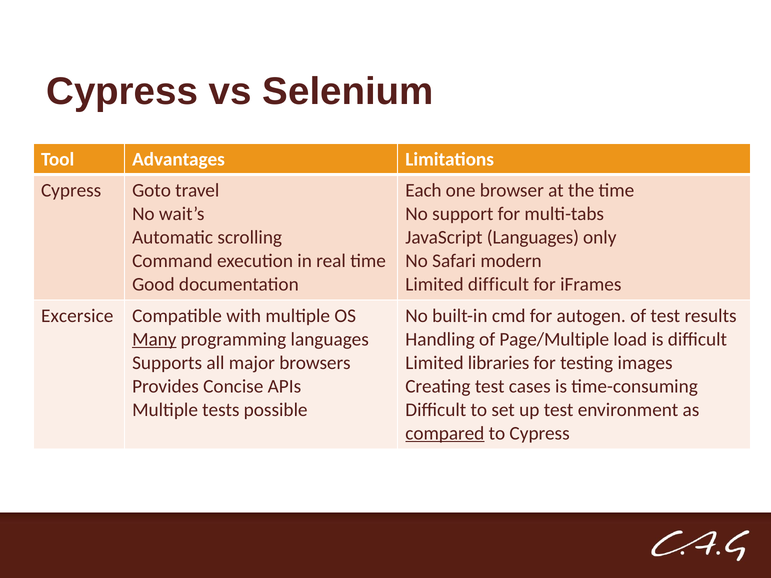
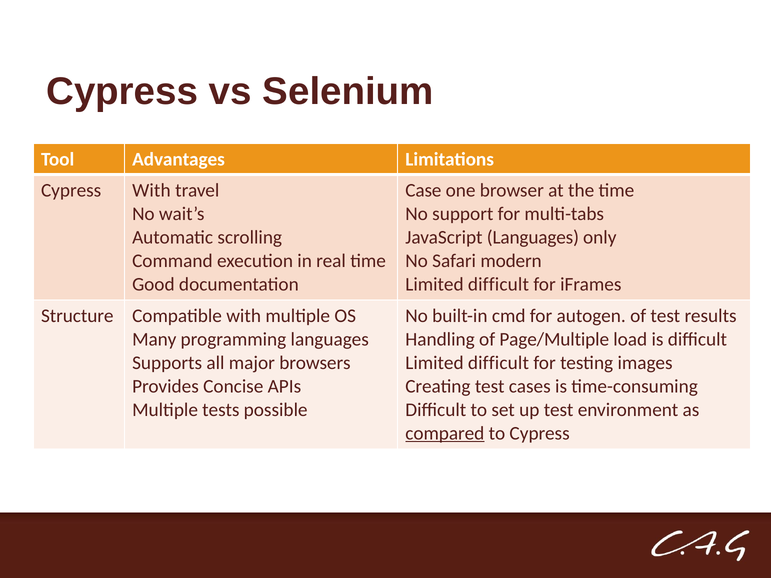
Cypress Goto: Goto -> With
Each: Each -> Case
Excersice: Excersice -> Structure
Many underline: present -> none
libraries at (499, 363): libraries -> difficult
